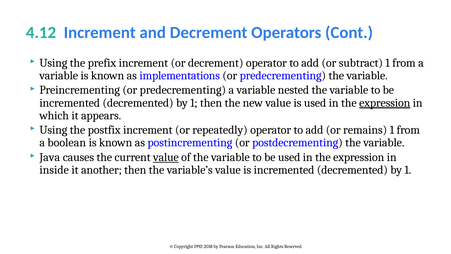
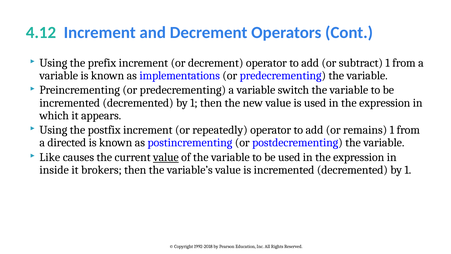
nested: nested -> switch
expression at (385, 103) underline: present -> none
boolean: boolean -> directed
Java: Java -> Like
another: another -> brokers
